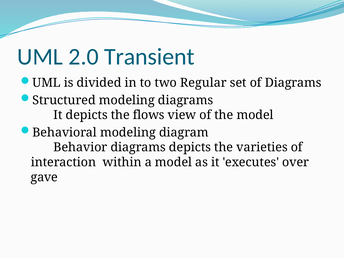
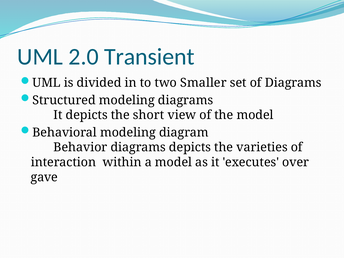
Regular: Regular -> Smaller
flows: flows -> short
